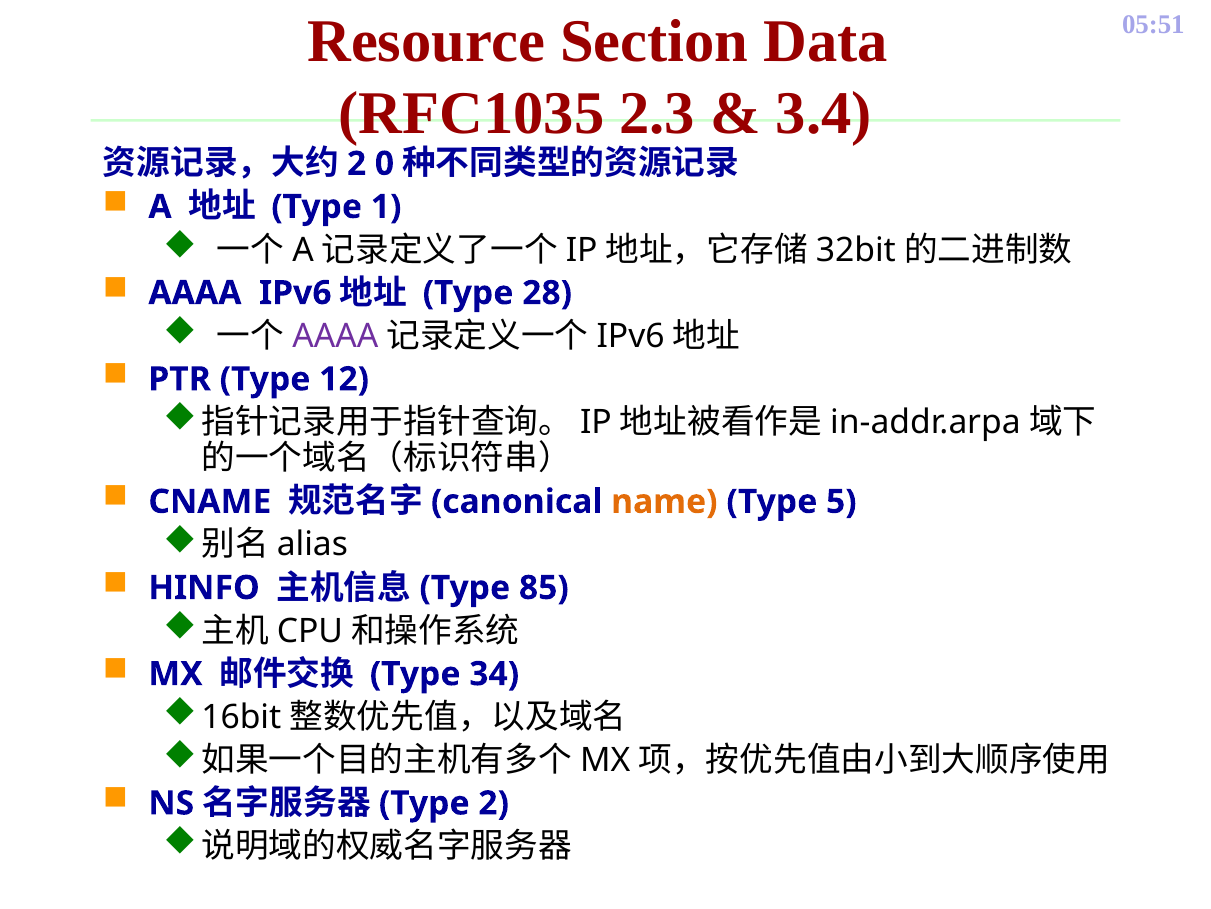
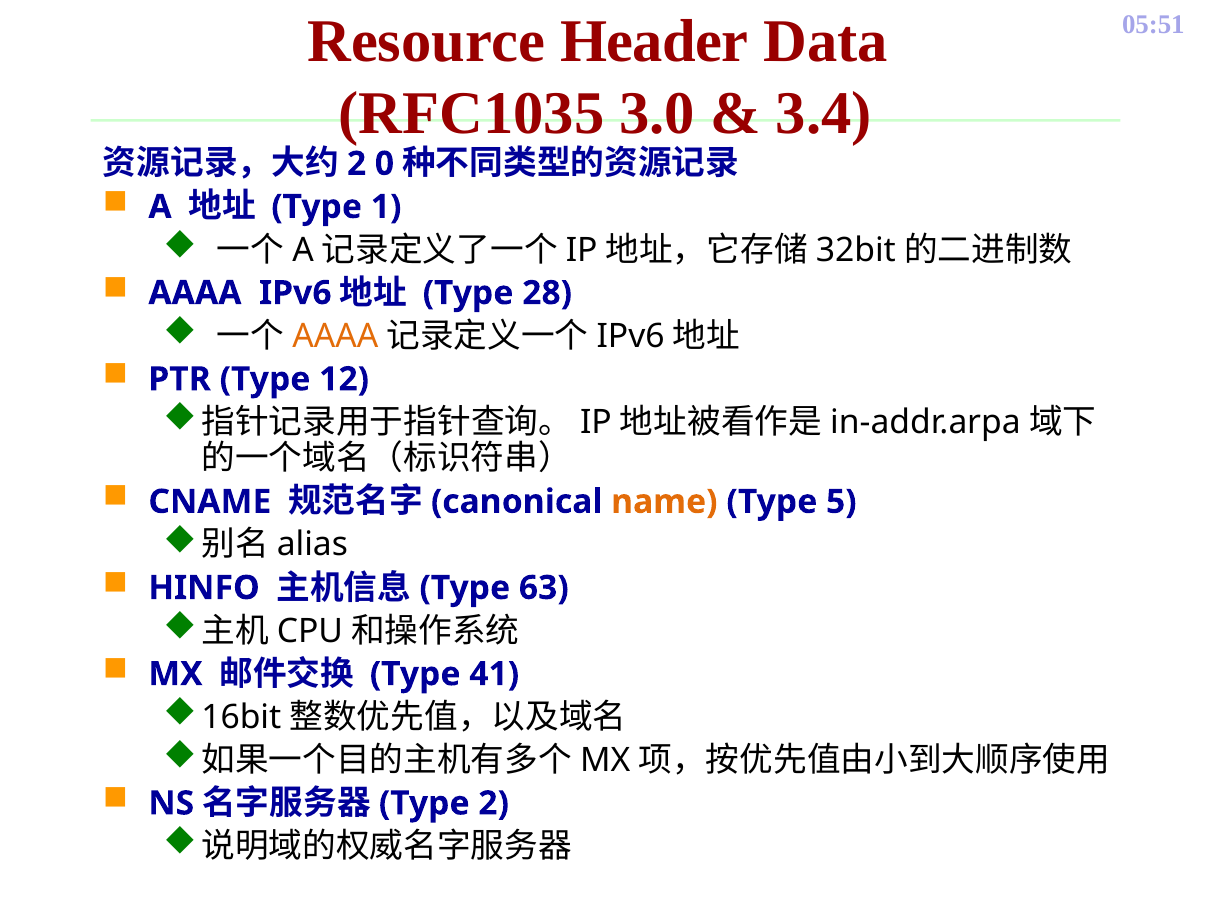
Section: Section -> Header
2.3: 2.3 -> 3.0
AAAA at (335, 336) colour: purple -> orange
85: 85 -> 63
34: 34 -> 41
